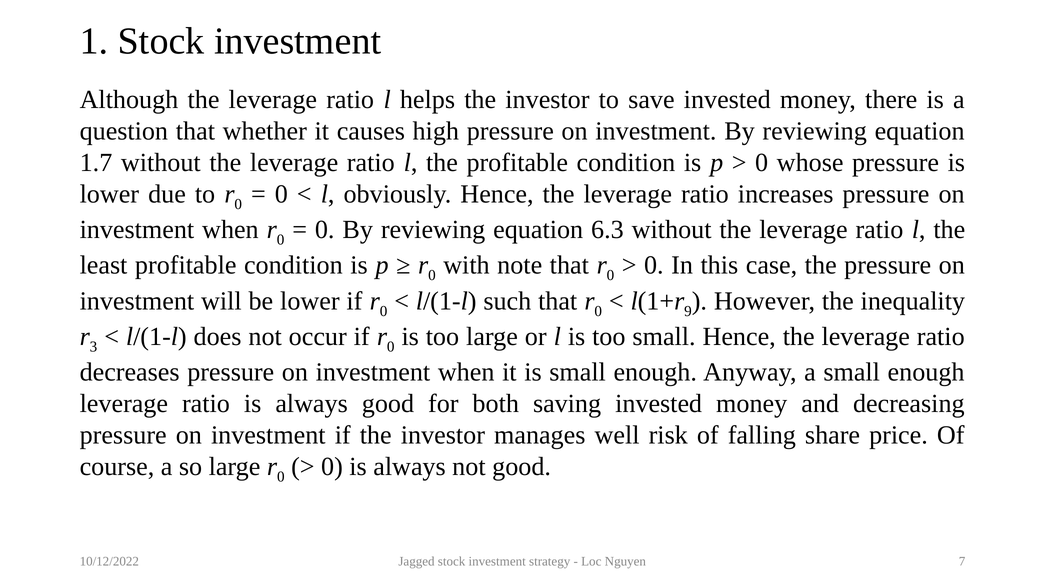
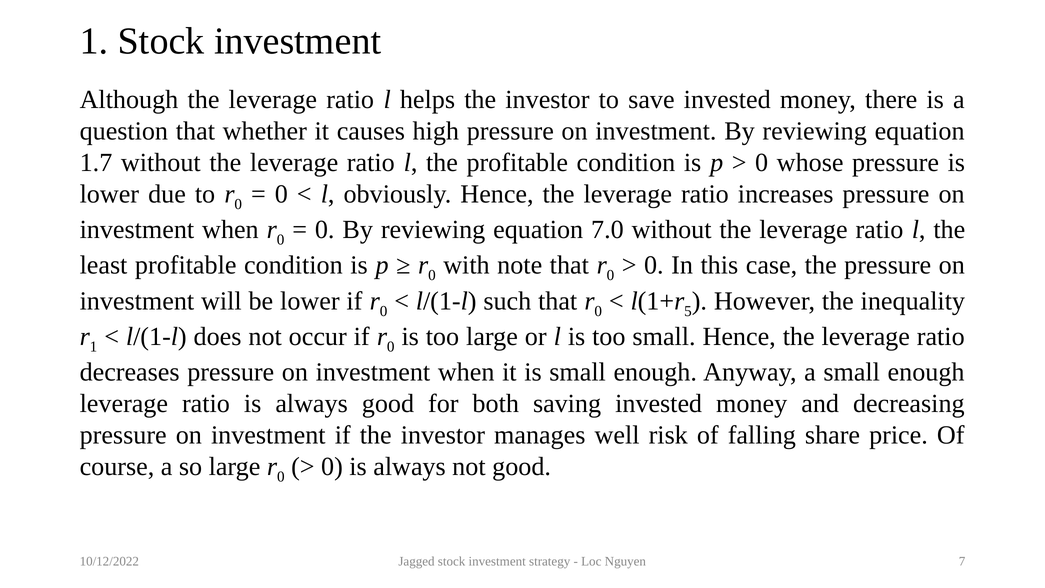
6.3: 6.3 -> 7.0
9: 9 -> 5
3 at (94, 347): 3 -> 1
